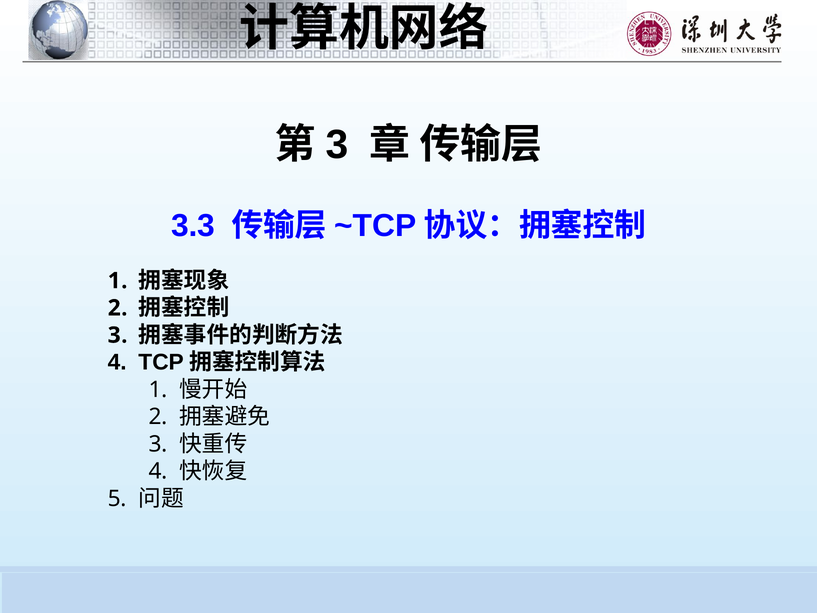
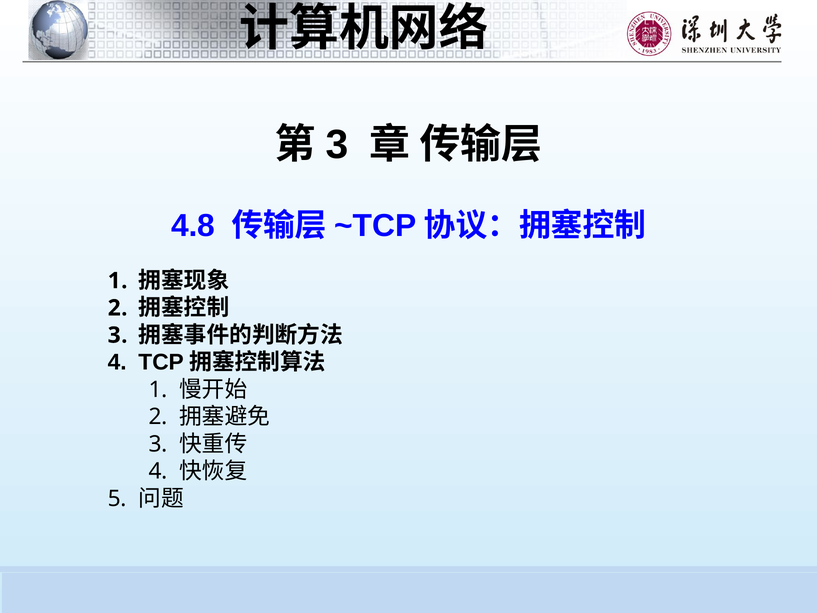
3.3: 3.3 -> 4.8
